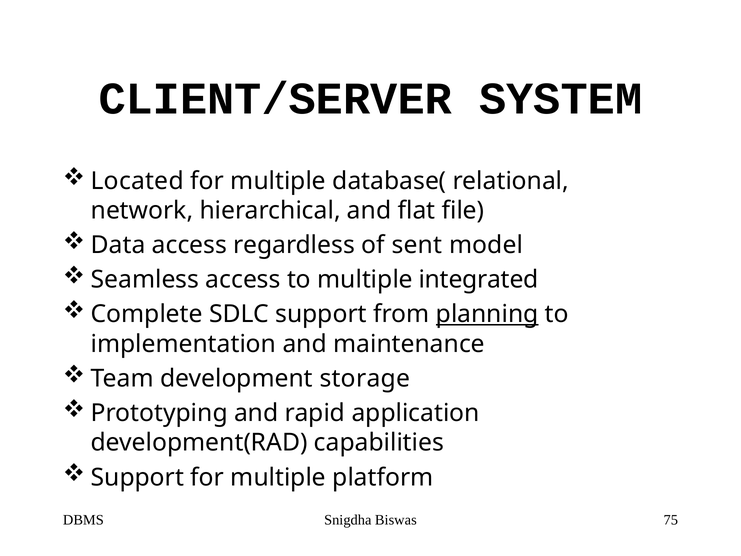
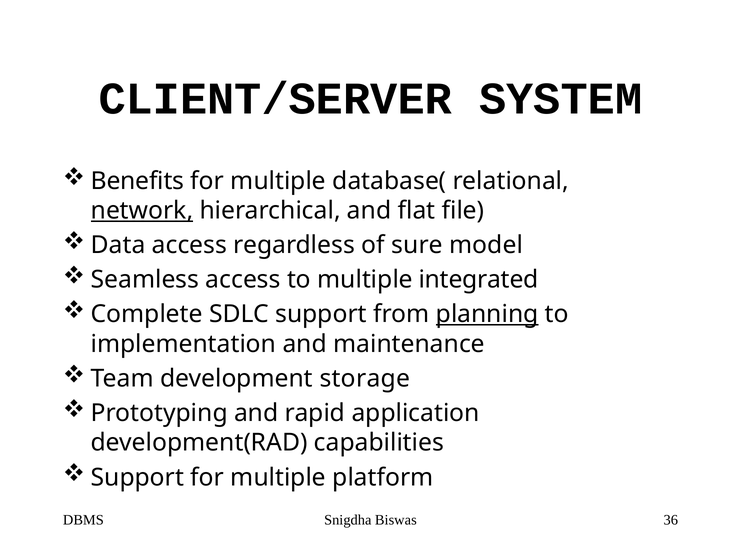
Located: Located -> Benefits
network underline: none -> present
sent: sent -> sure
75: 75 -> 36
